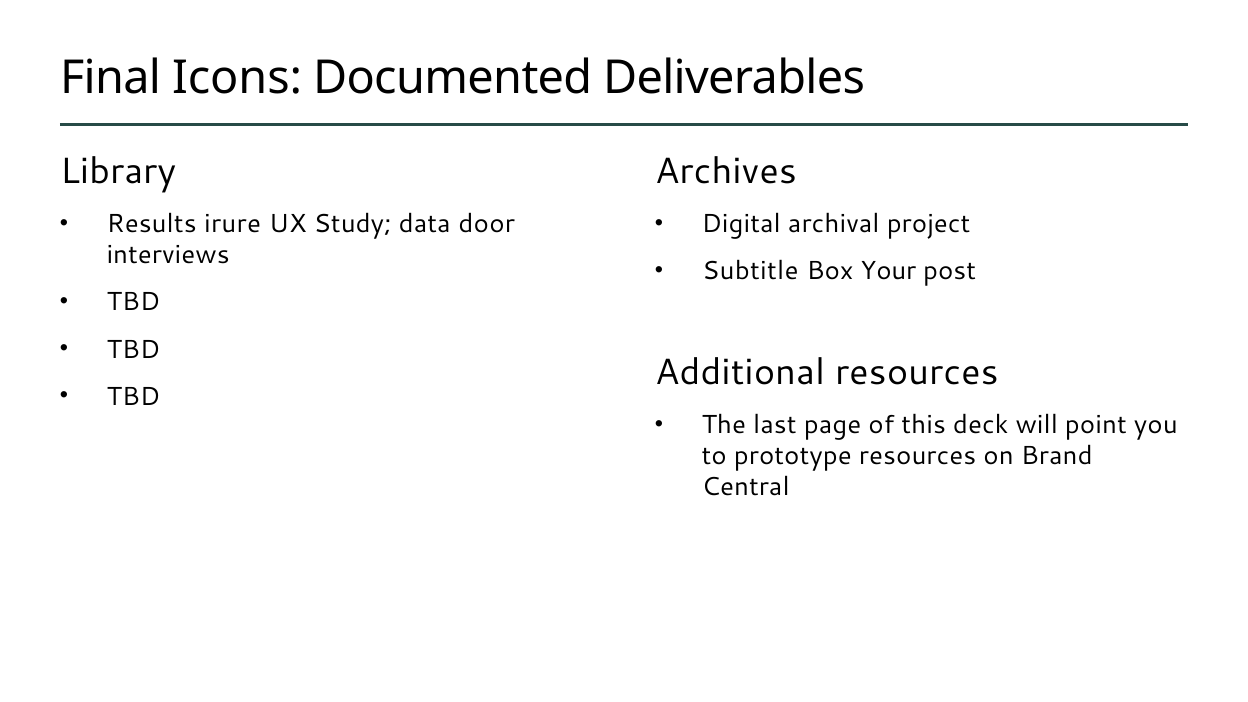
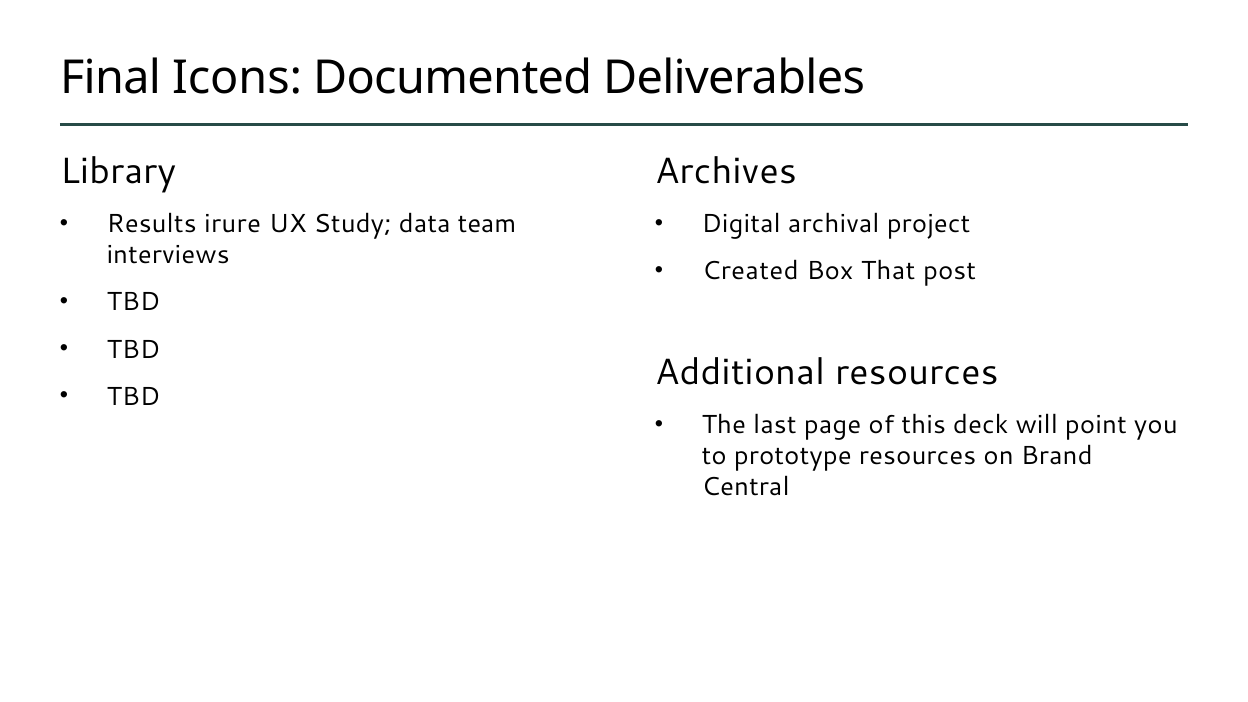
door: door -> team
Subtitle: Subtitle -> Created
Your: Your -> That
